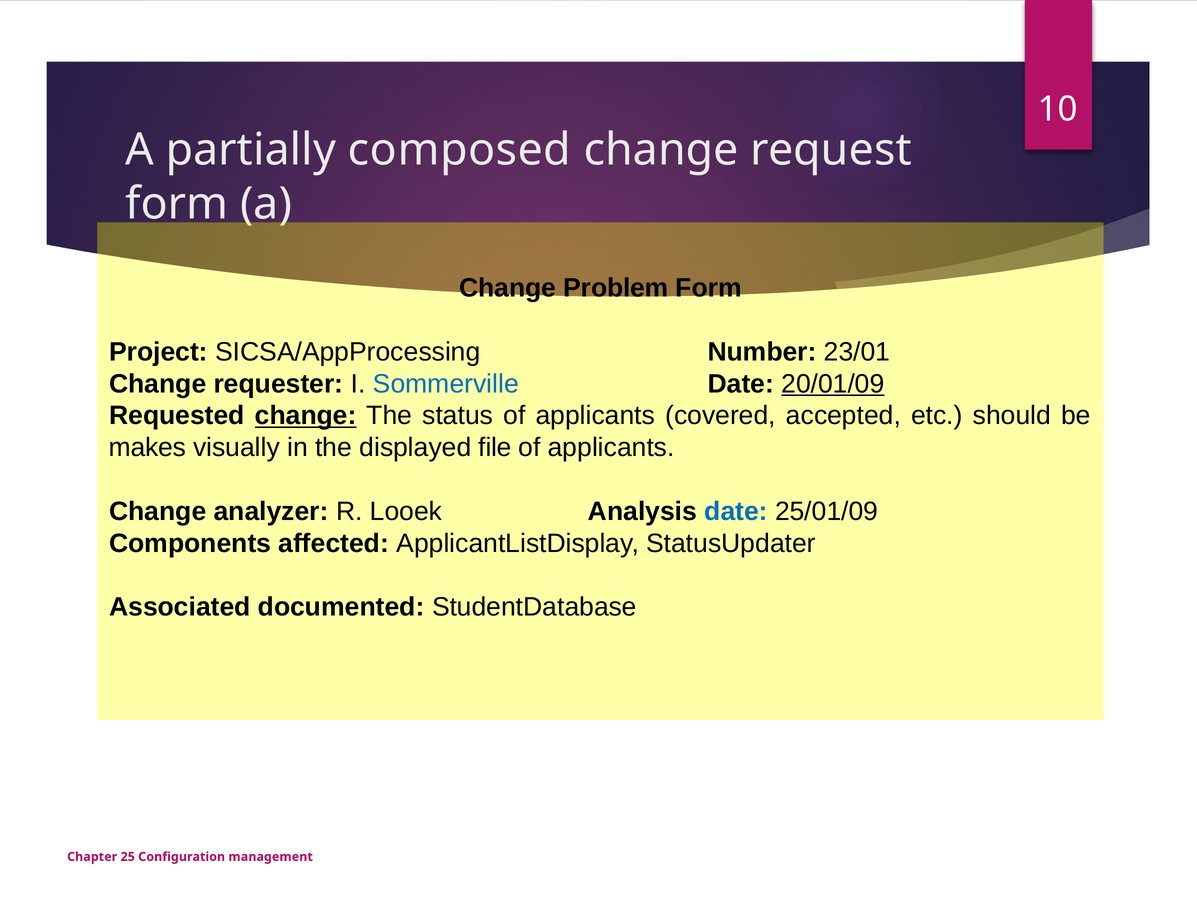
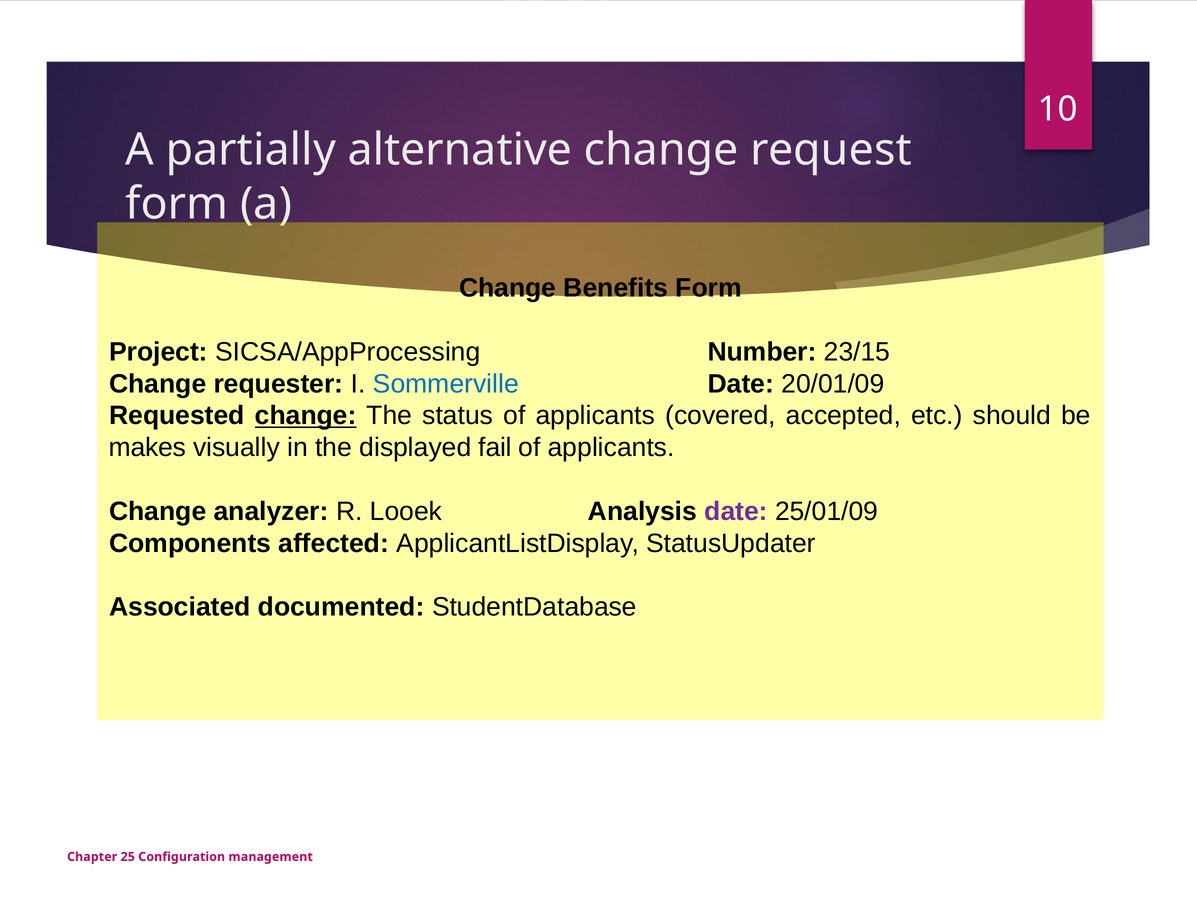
composed: composed -> alternative
Problem: Problem -> Benefits
23/01: 23/01 -> 23/15
20/01/09 underline: present -> none
file: file -> fail
date at (736, 511) colour: blue -> purple
